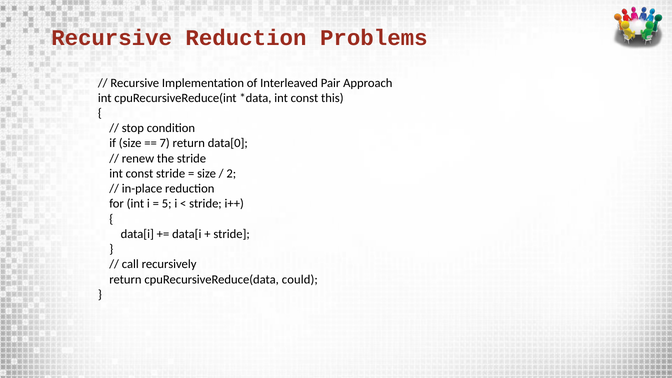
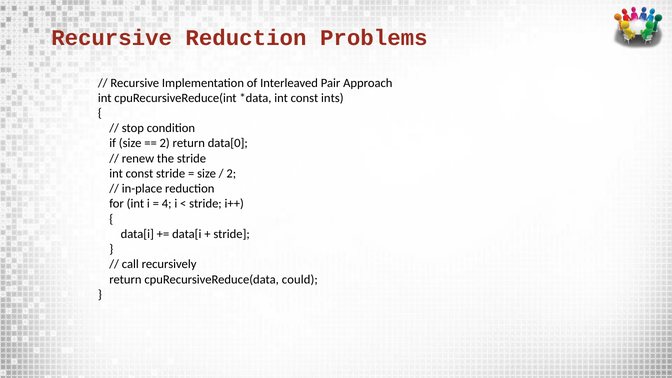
this: this -> ints
7 at (165, 143): 7 -> 2
5: 5 -> 4
